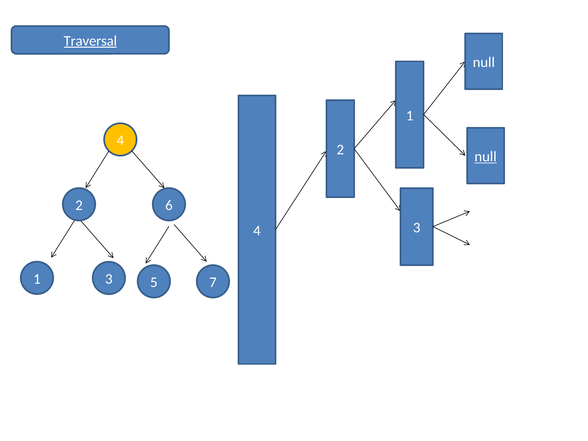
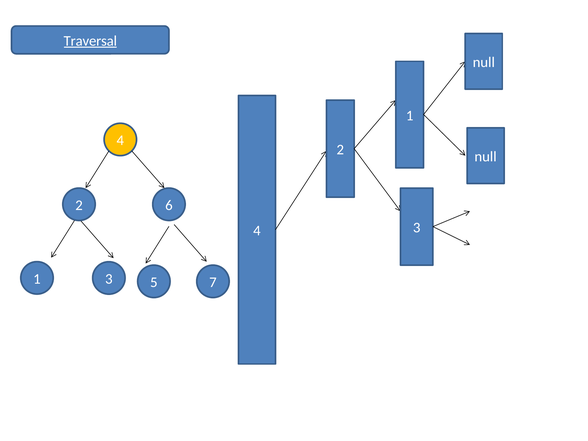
null at (486, 157) underline: present -> none
